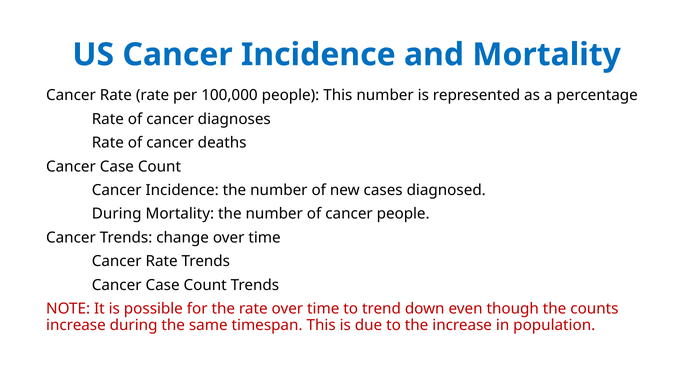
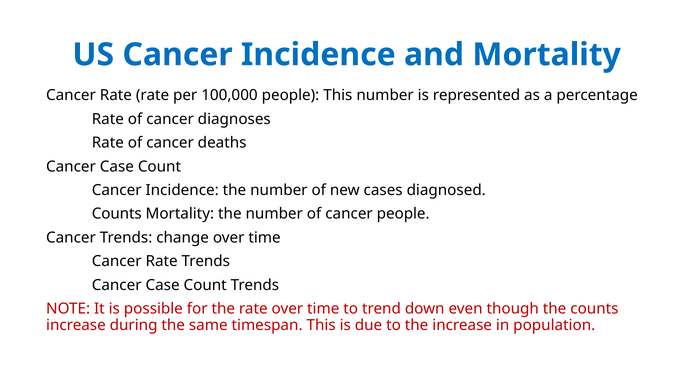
During at (117, 214): During -> Counts
